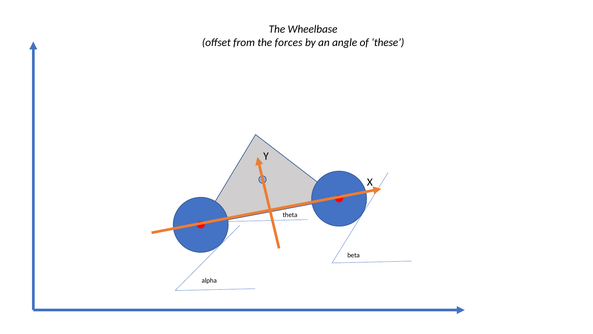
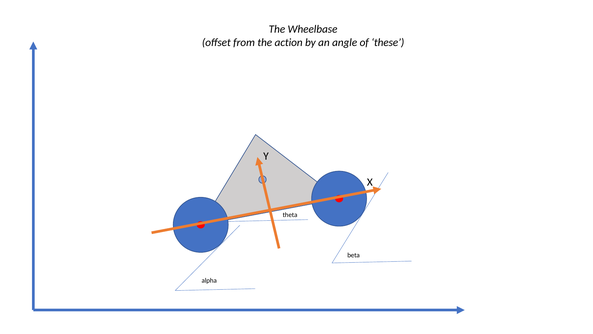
forces: forces -> action
